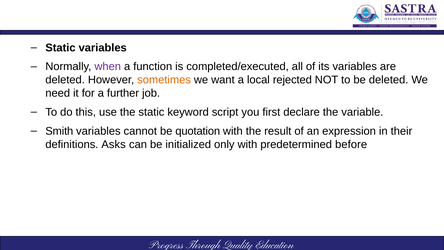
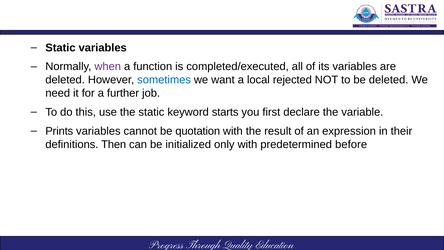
sometimes colour: orange -> blue
script: script -> starts
Smith: Smith -> Prints
Asks: Asks -> Then
